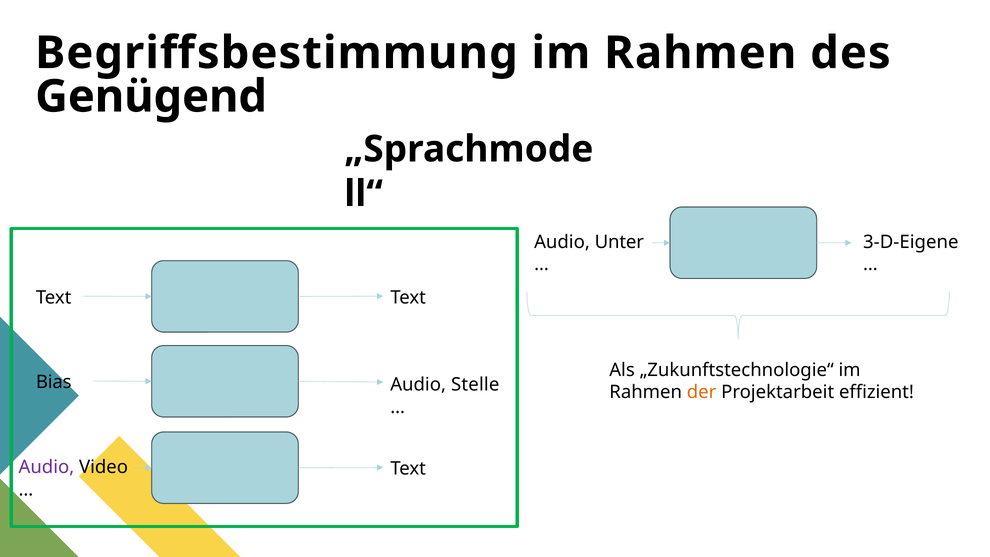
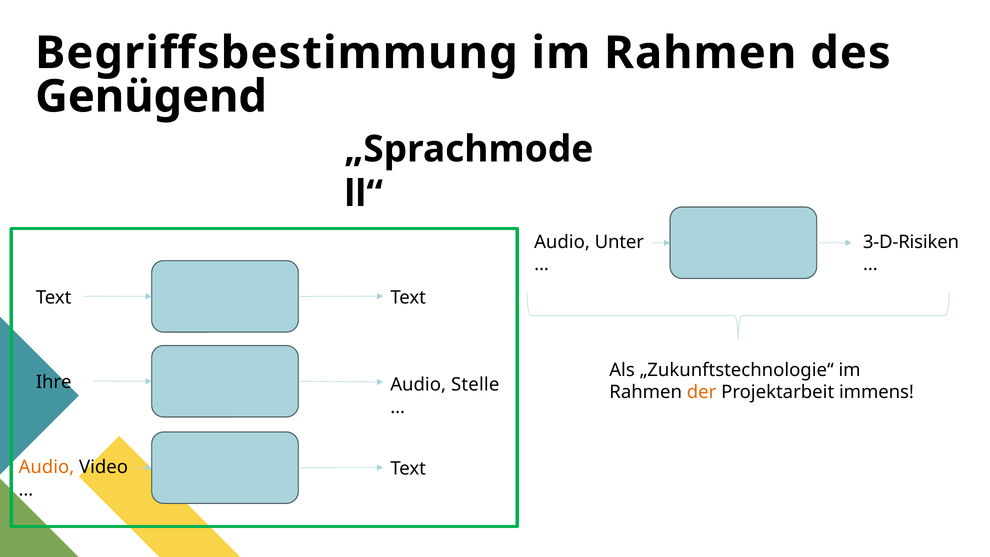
3-D-Eigene: 3-D-Eigene -> 3-D-Risiken
Bias: Bias -> Ihre
effizient: effizient -> immens
Audio at (46, 467) colour: purple -> orange
